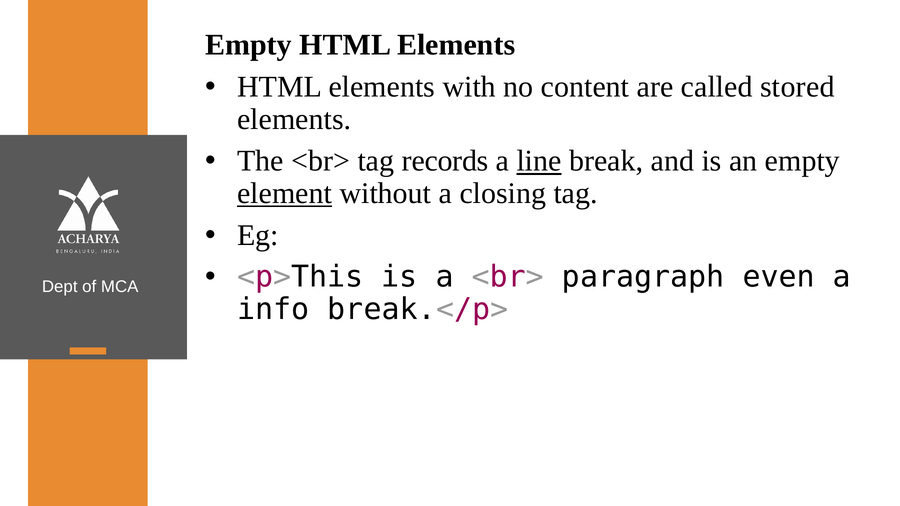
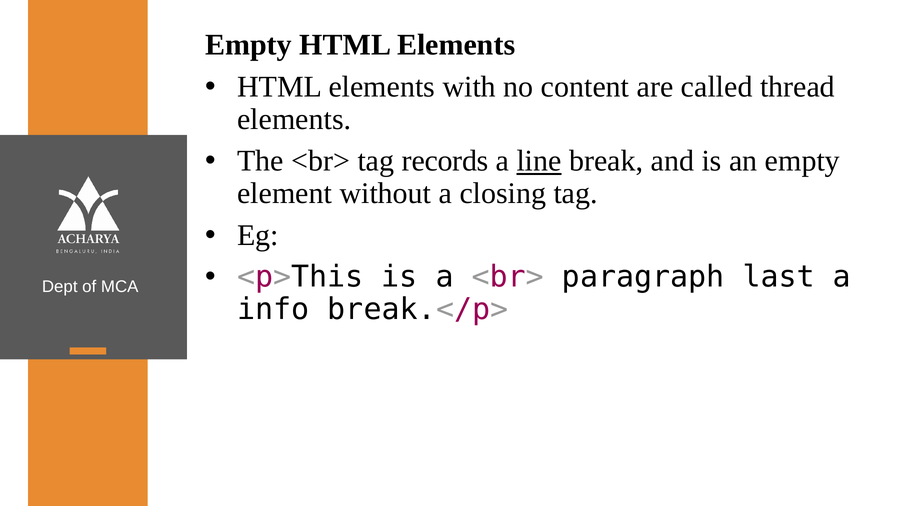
stored: stored -> thread
element underline: present -> none
even: even -> last
